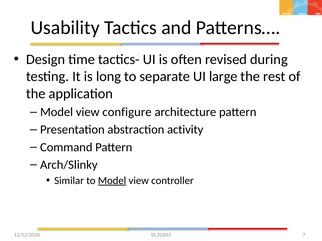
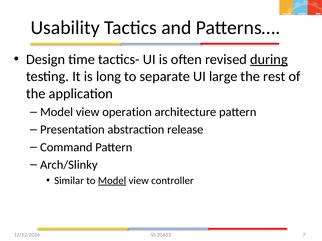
during underline: none -> present
configure: configure -> operation
activity: activity -> release
